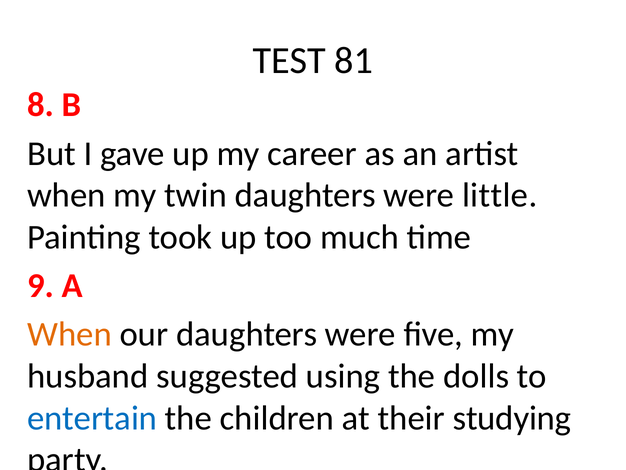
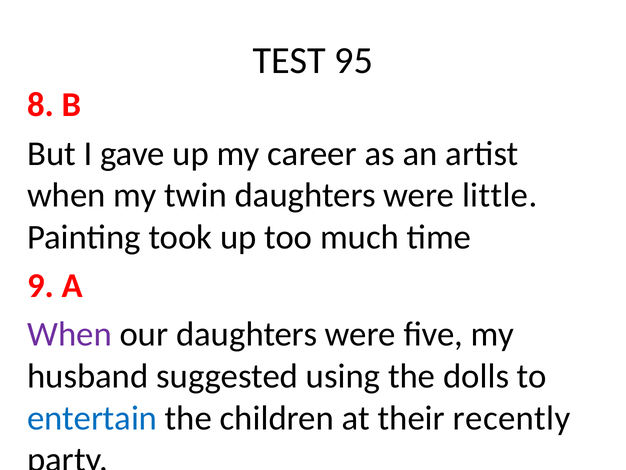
81: 81 -> 95
When at (69, 334) colour: orange -> purple
studying: studying -> recently
